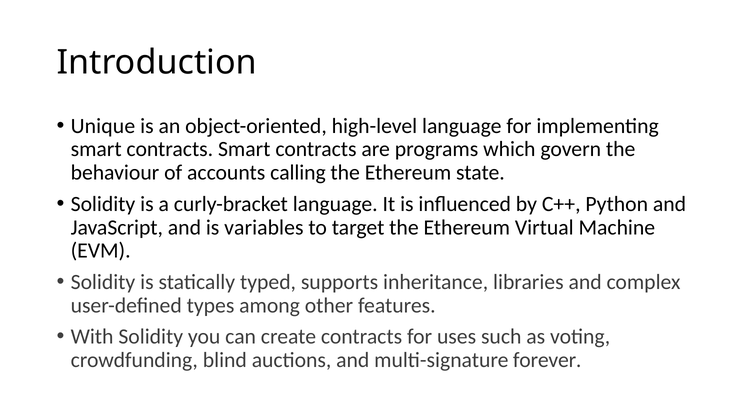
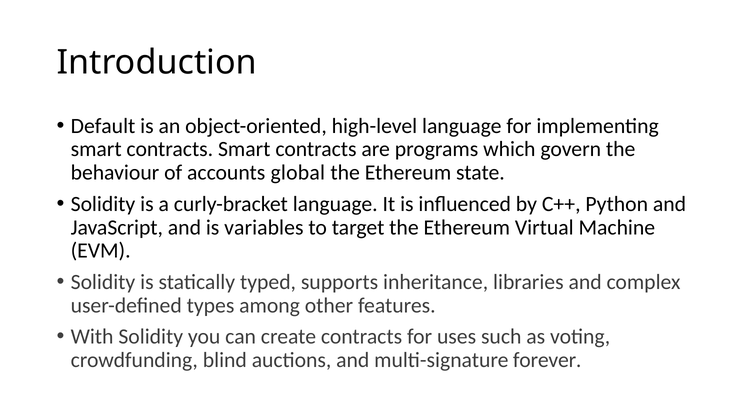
Unique: Unique -> Default
calling: calling -> global
